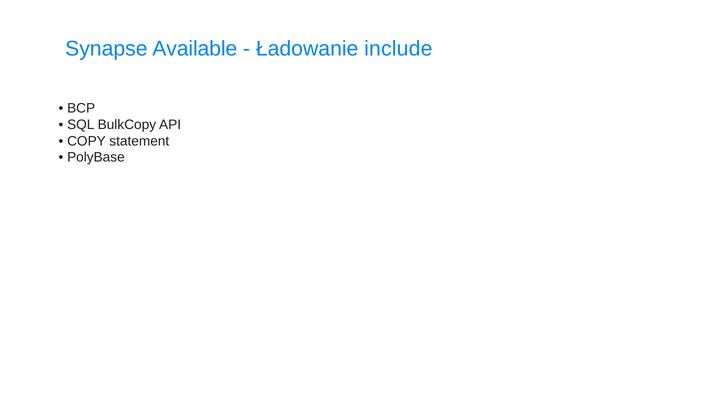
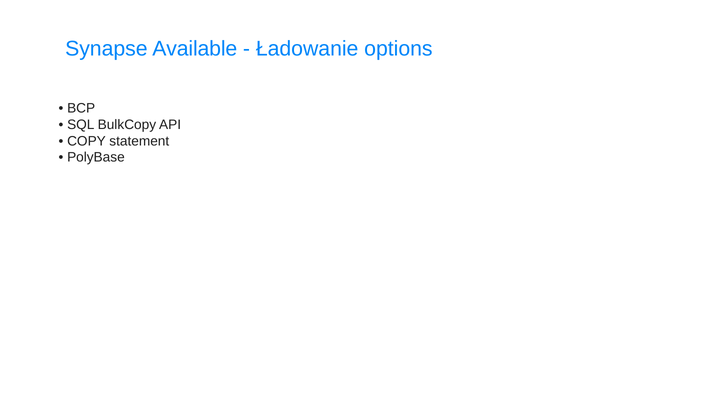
include: include -> options
